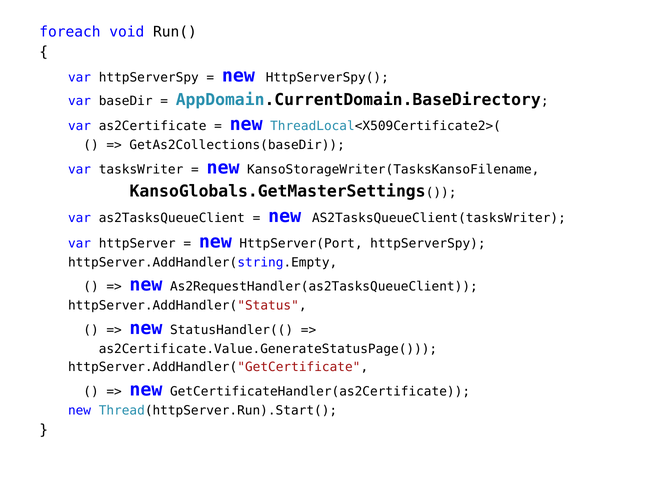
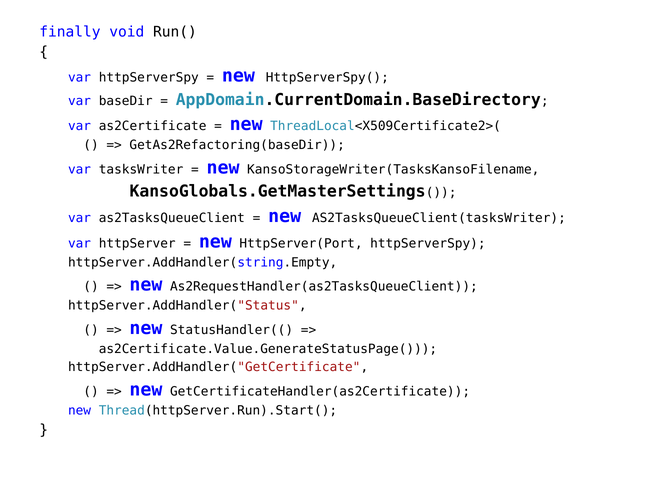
foreach: foreach -> finally
GetAs2Collections(baseDir: GetAs2Collections(baseDir -> GetAs2Refactoring(baseDir
